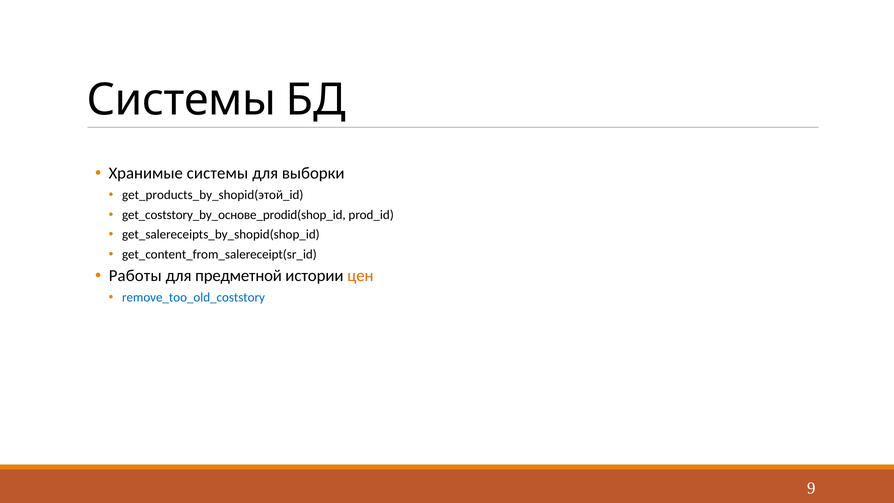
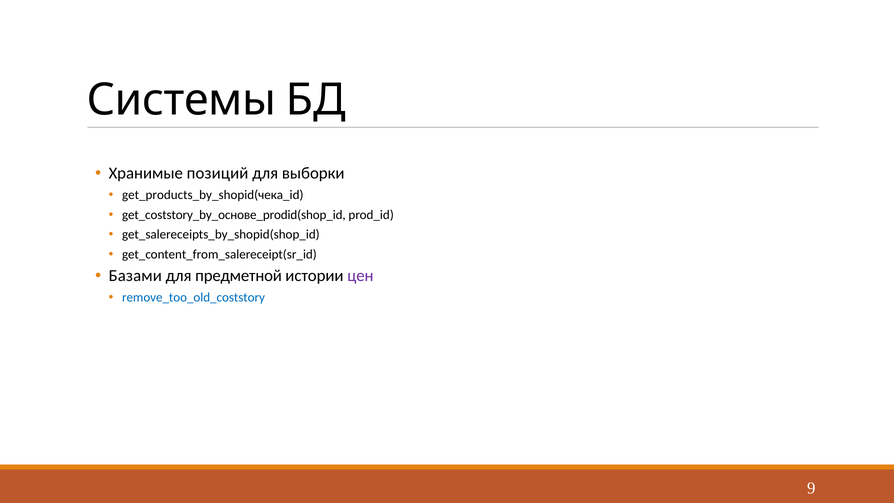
Хранимые системы: системы -> позиций
get_products_by_shopid(этой_id: get_products_by_shopid(этой_id -> get_products_by_shopid(чека_id
Работы: Работы -> Базами
цен colour: orange -> purple
